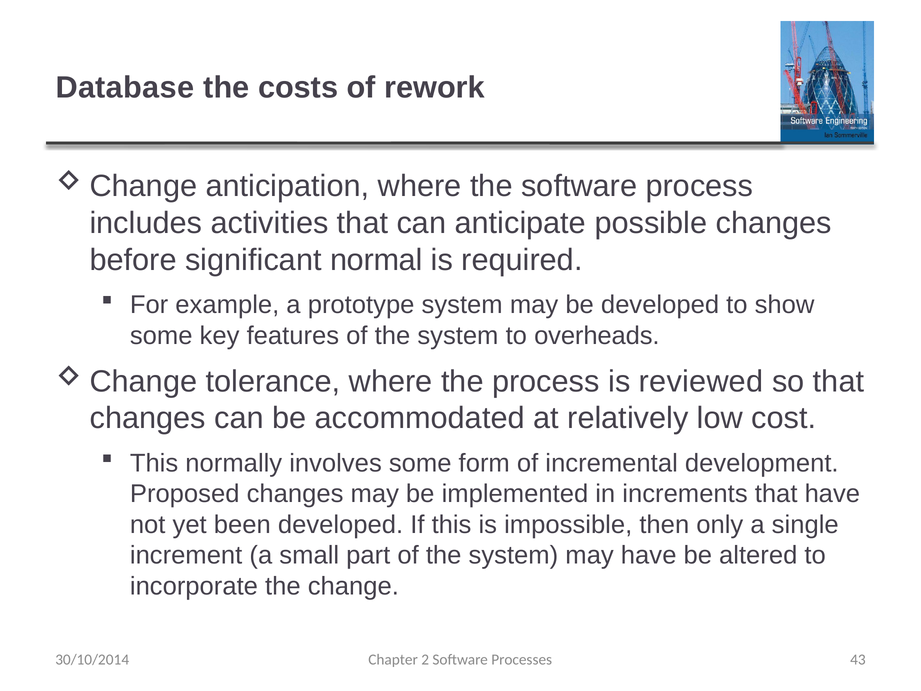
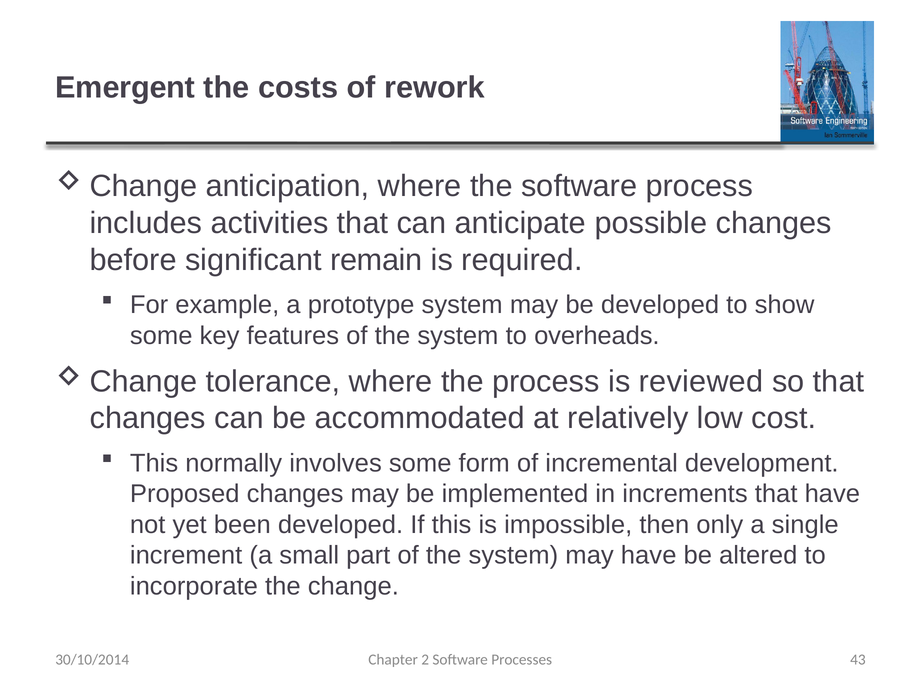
Database: Database -> Emergent
normal: normal -> remain
